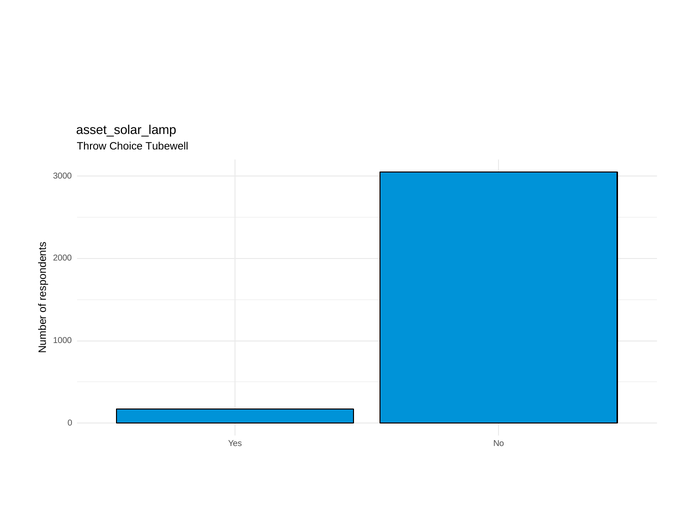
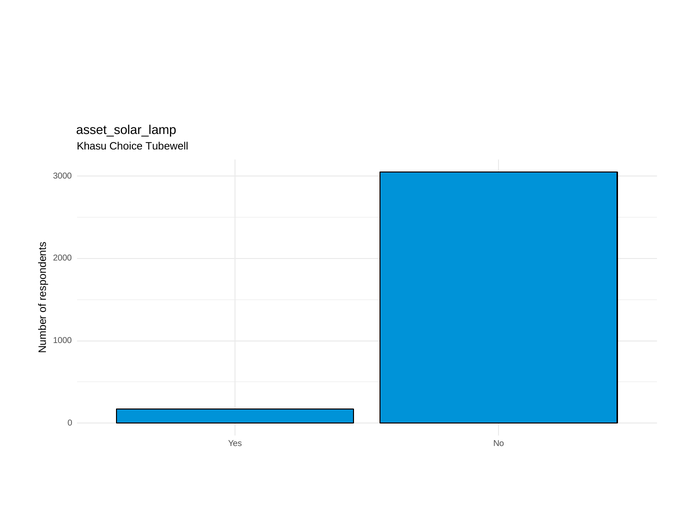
Throw: Throw -> Khasu
